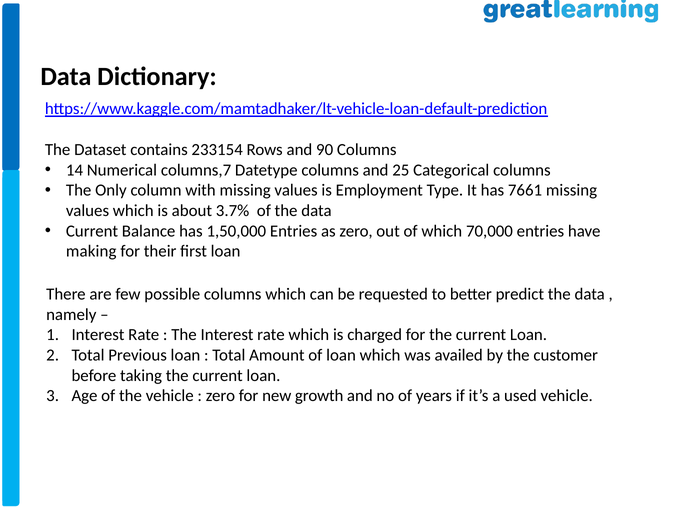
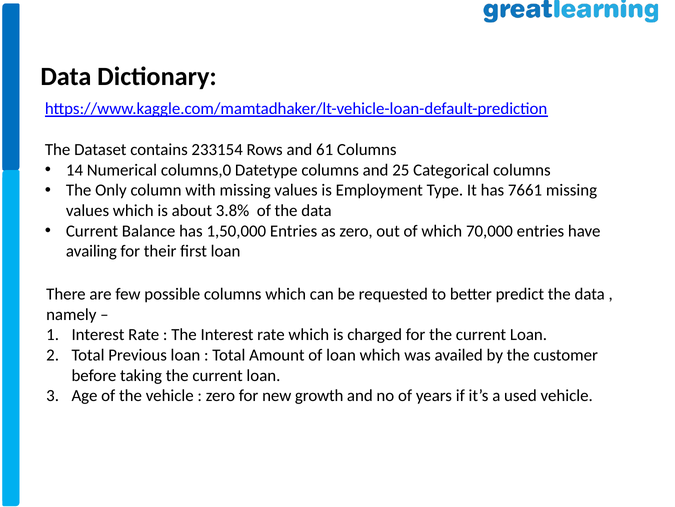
90: 90 -> 61
columns,7: columns,7 -> columns,0
3.7%: 3.7% -> 3.8%
making: making -> availing
